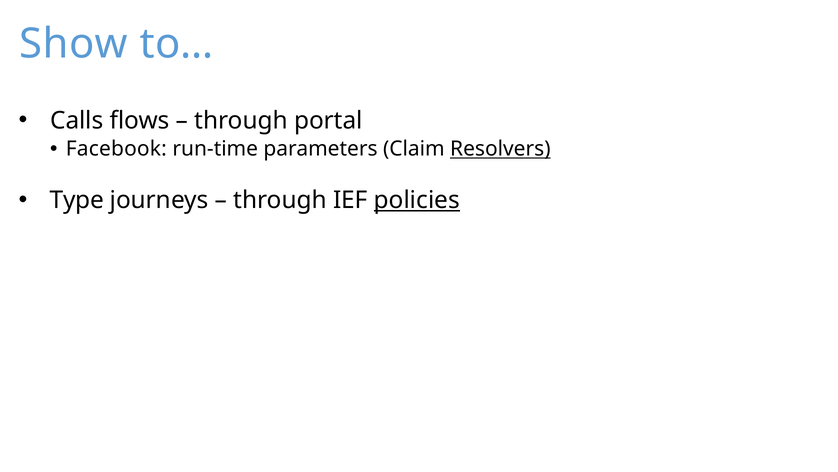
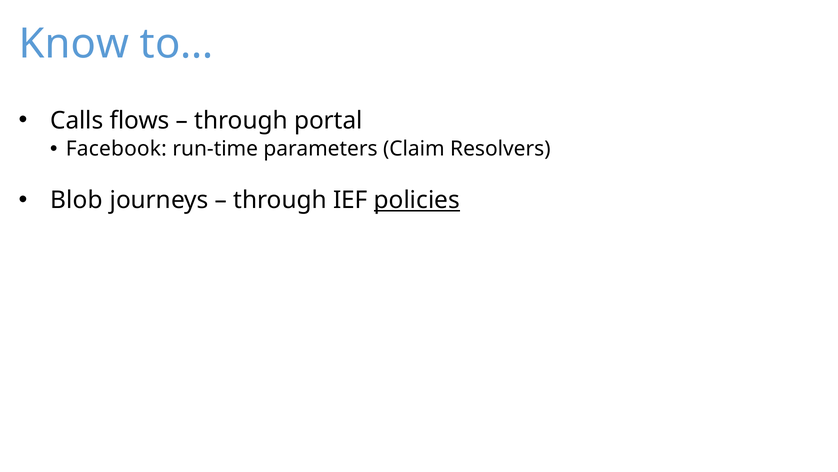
Show: Show -> Know
Resolvers underline: present -> none
Type: Type -> Blob
